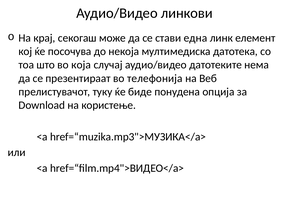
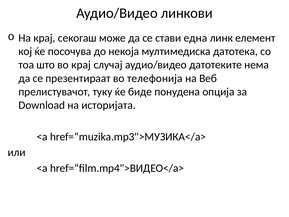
во која: која -> крај
користење: користење -> историјата
